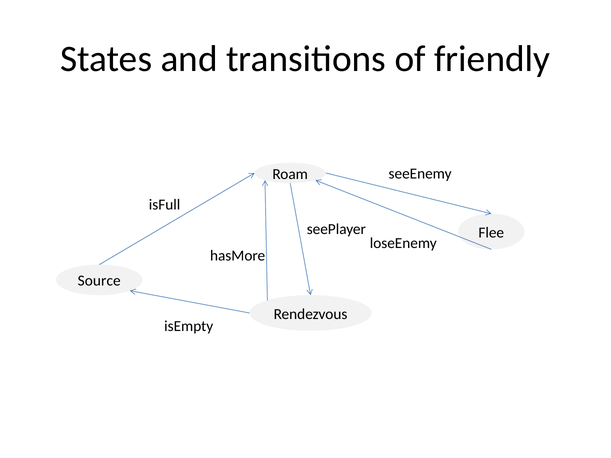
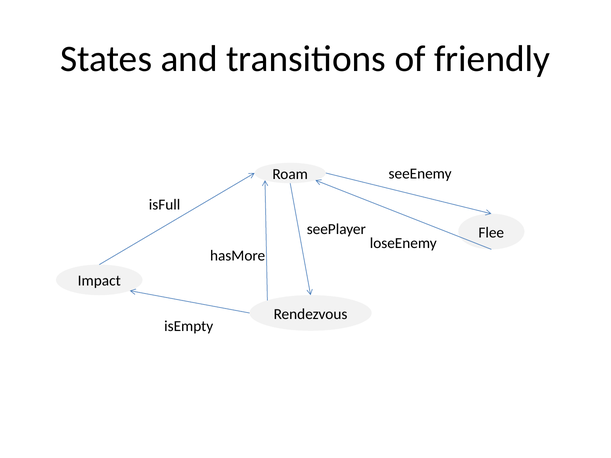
Source: Source -> Impact
